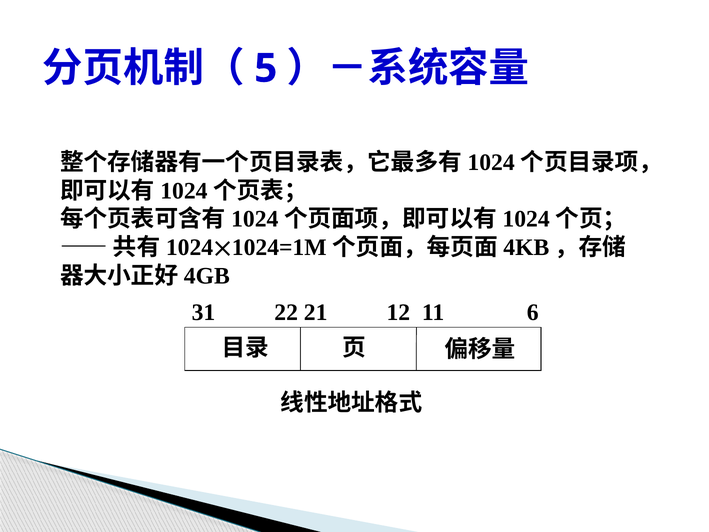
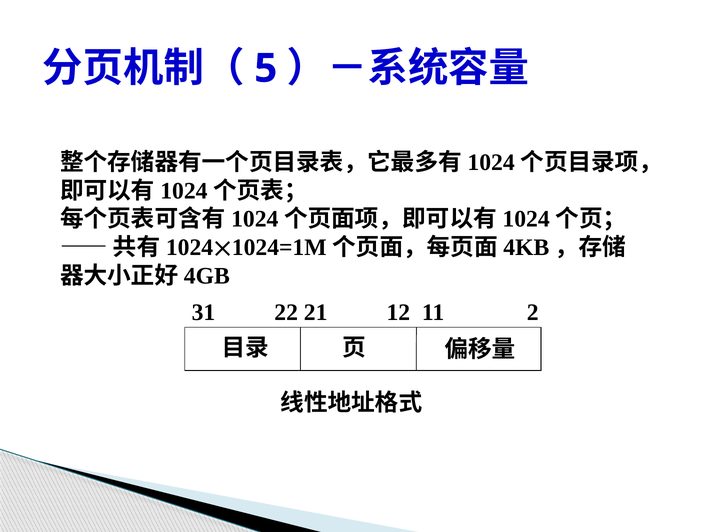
6: 6 -> 2
